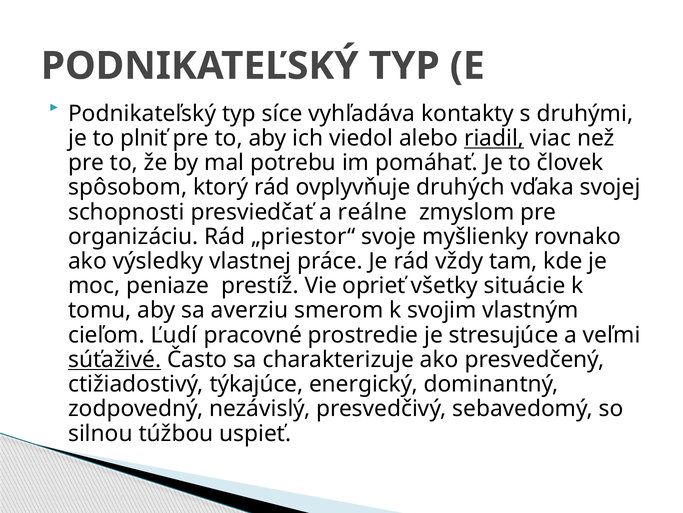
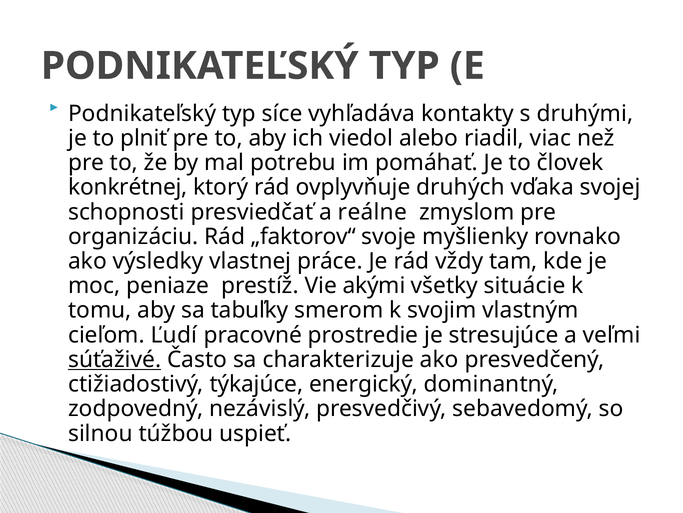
riadil underline: present -> none
spôsobom: spôsobom -> konkrétnej
„priestor“: „priestor“ -> „faktorov“
oprieť: oprieť -> akými
averziu: averziu -> tabuľky
